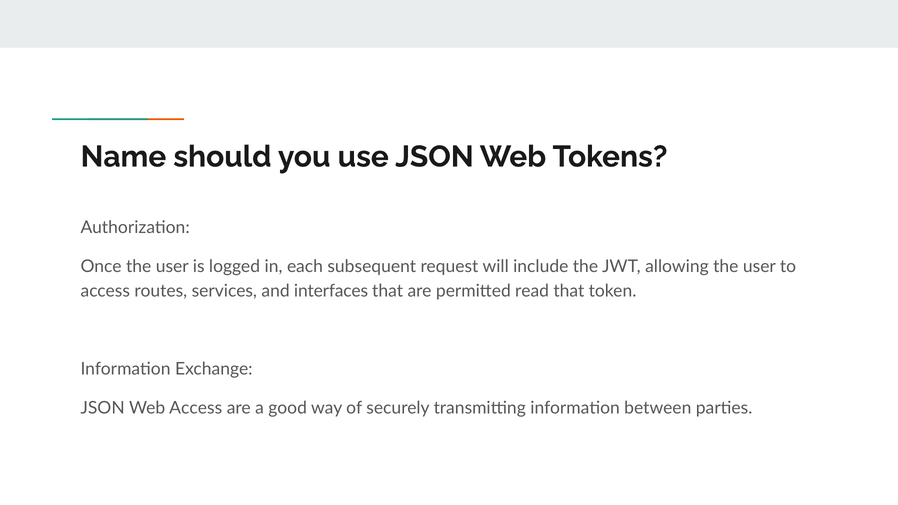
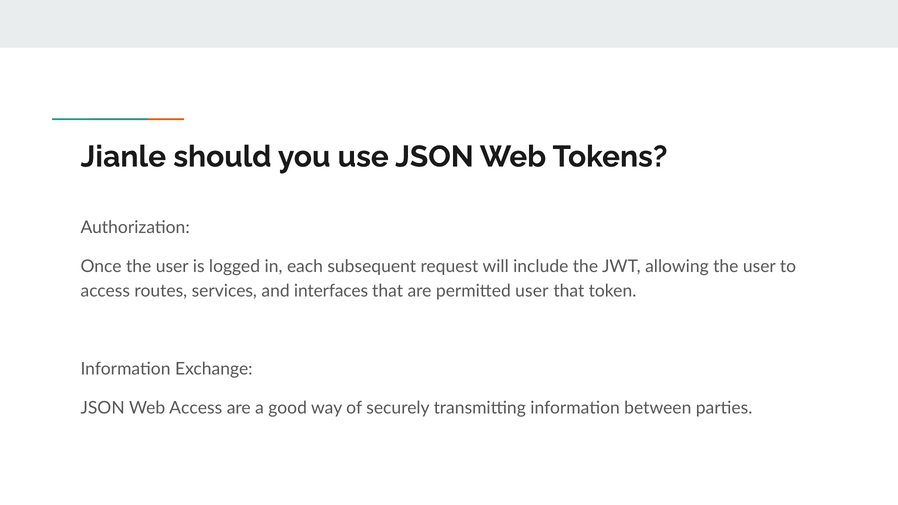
Name: Name -> Jianle
permitted read: read -> user
